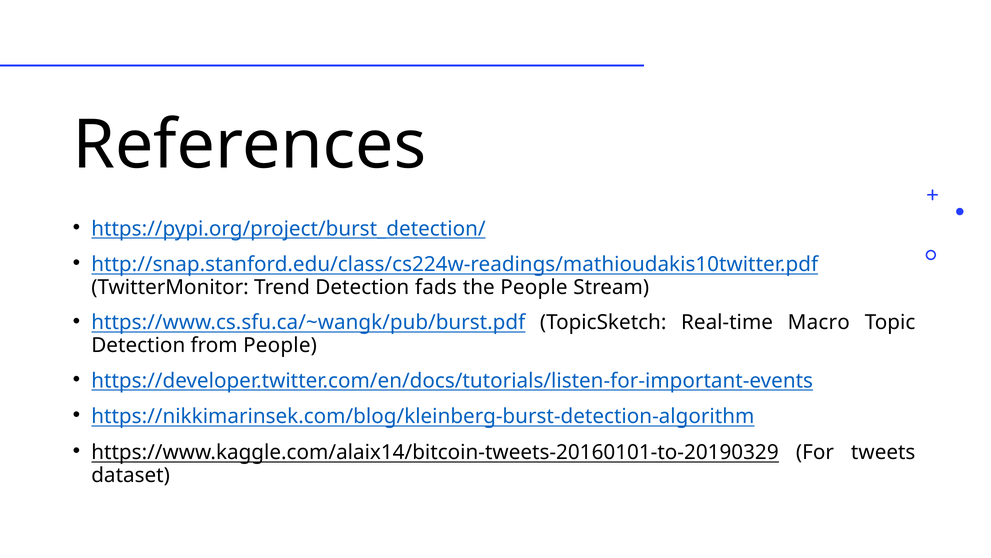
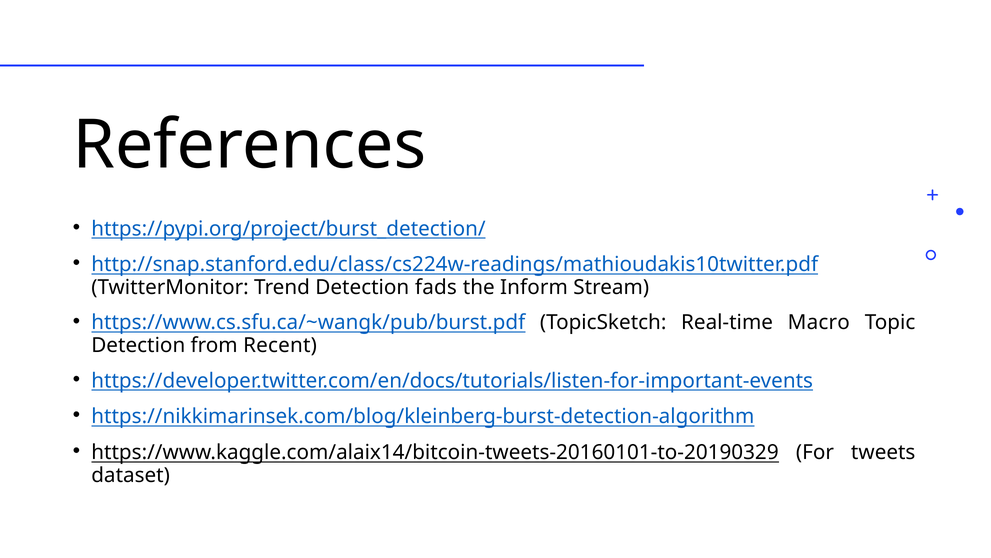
the People: People -> Inform
from People: People -> Recent
